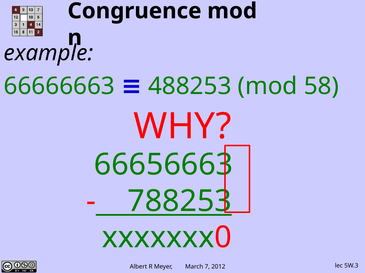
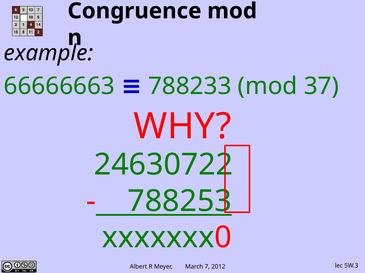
488253: 488253 -> 788233
58: 58 -> 37
66656663: 66656663 -> 24630722
